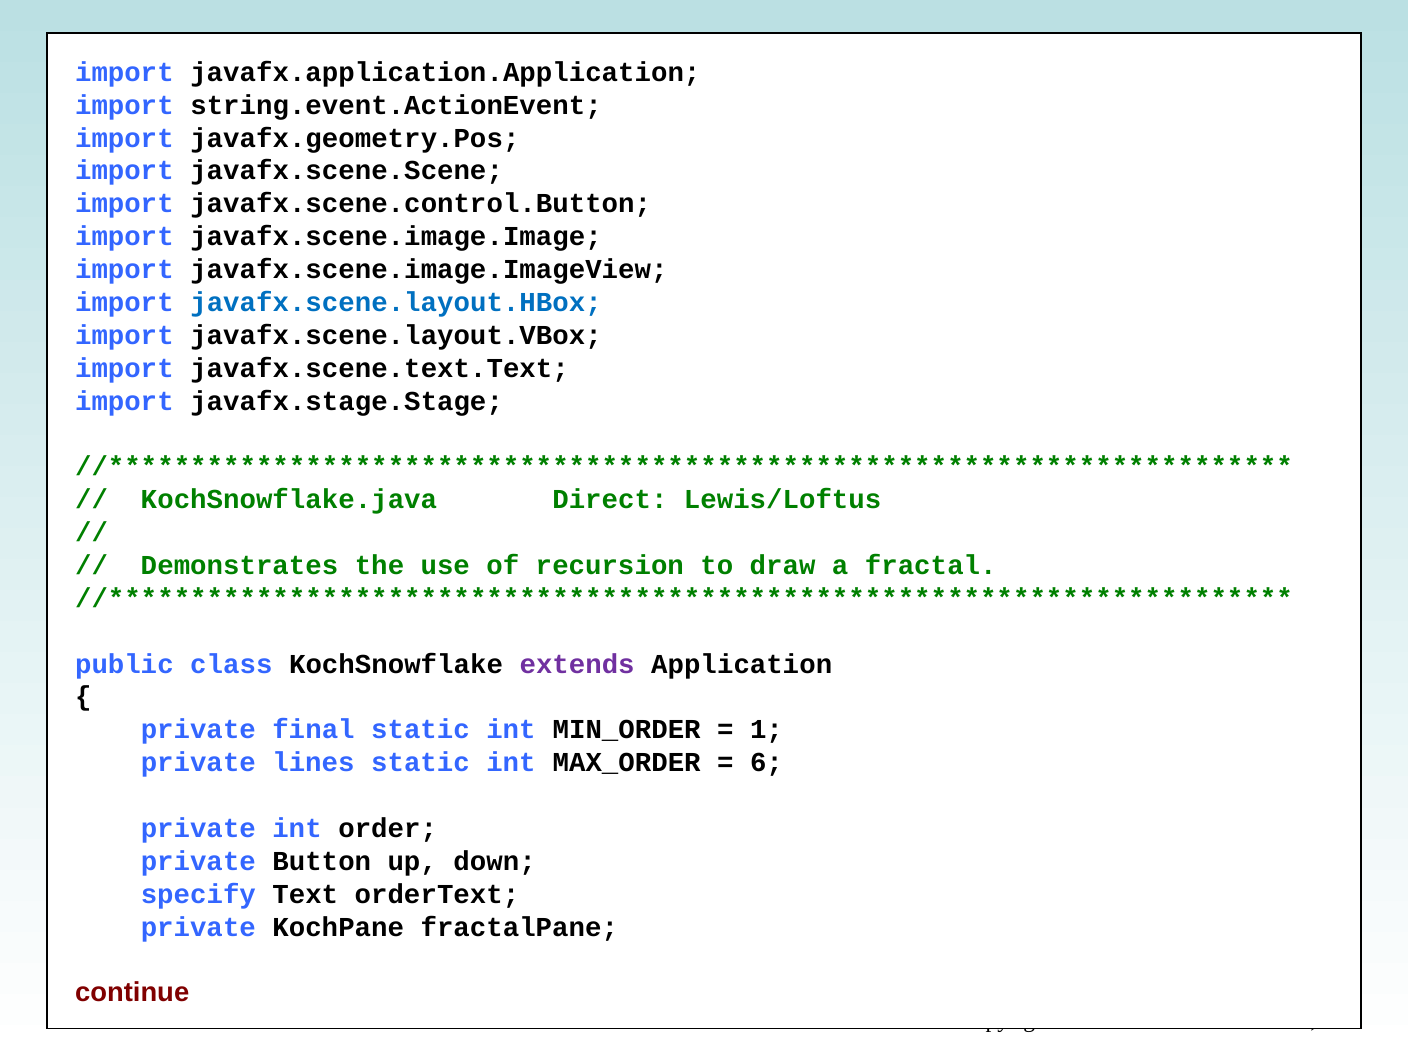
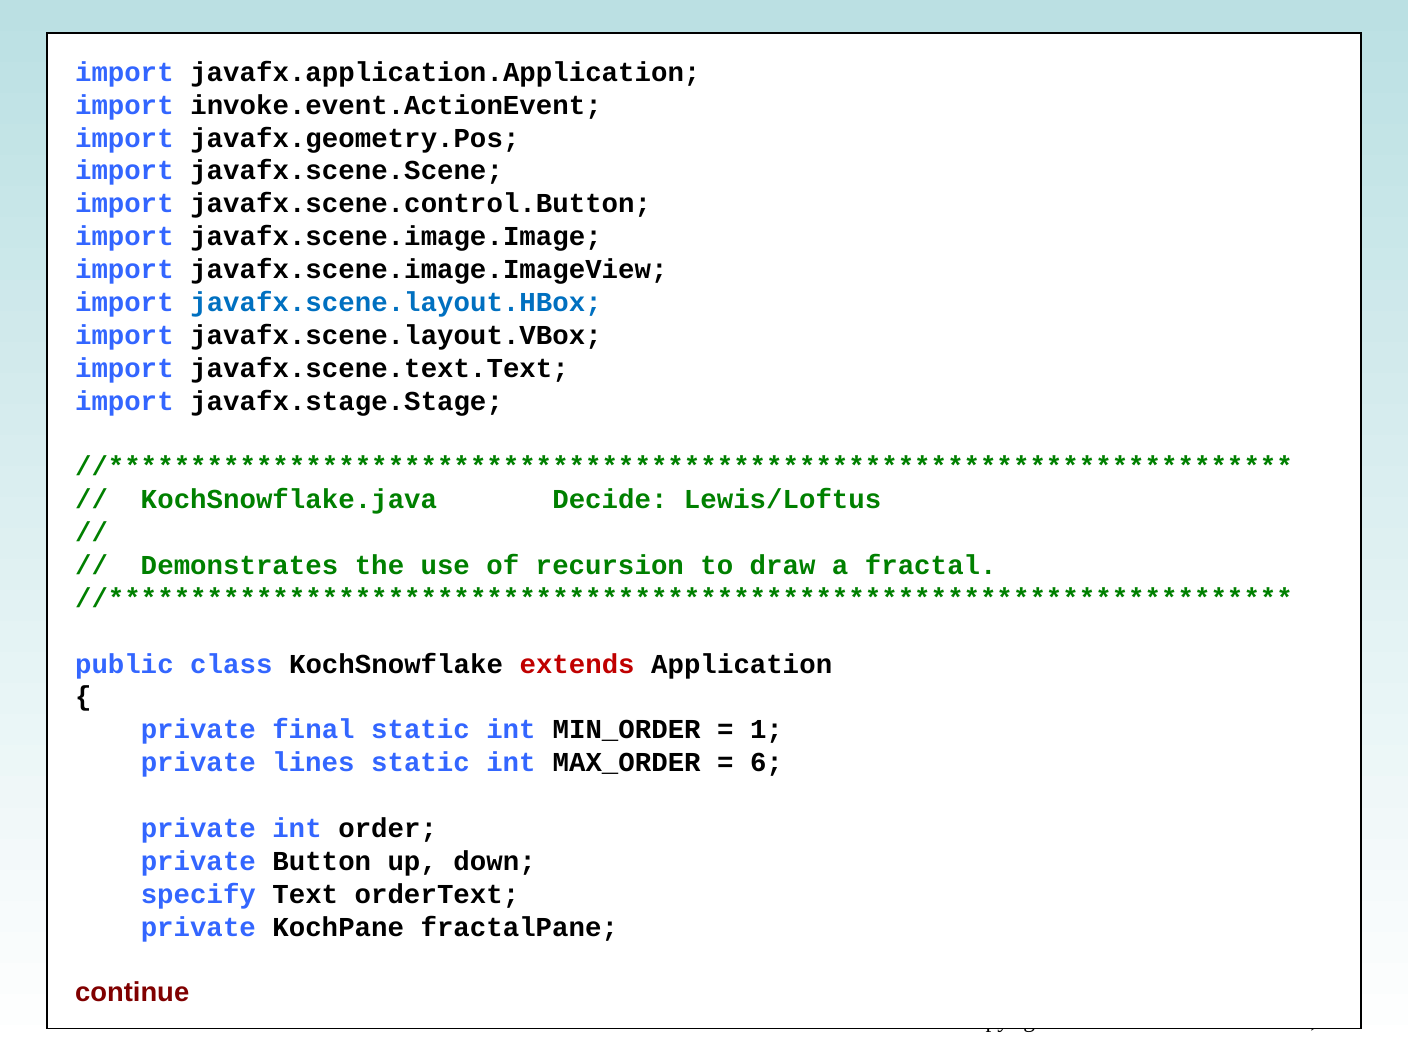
string.event.ActionEvent: string.event.ActionEvent -> invoke.event.ActionEvent
Direct: Direct -> Decide
extends colour: purple -> red
